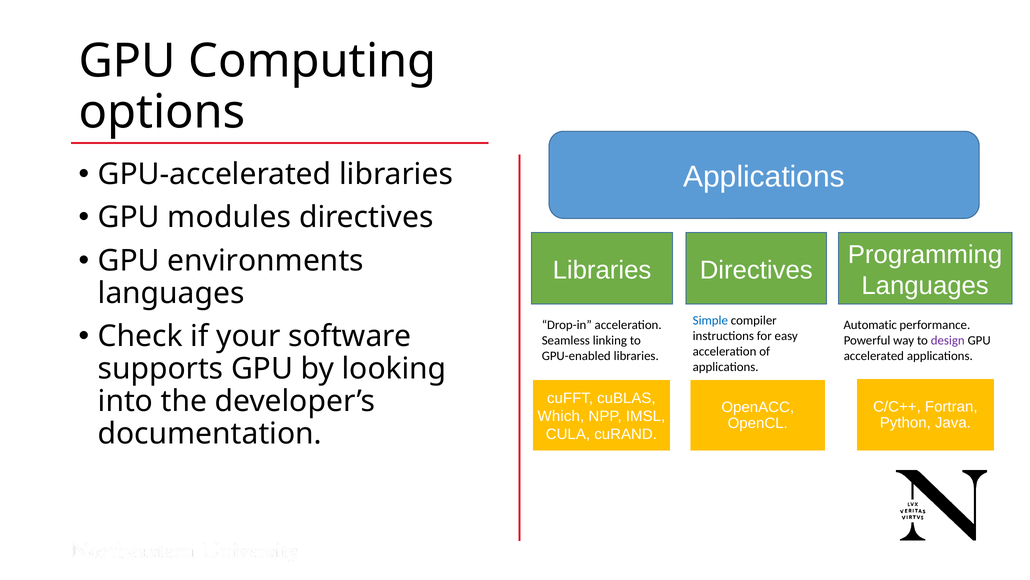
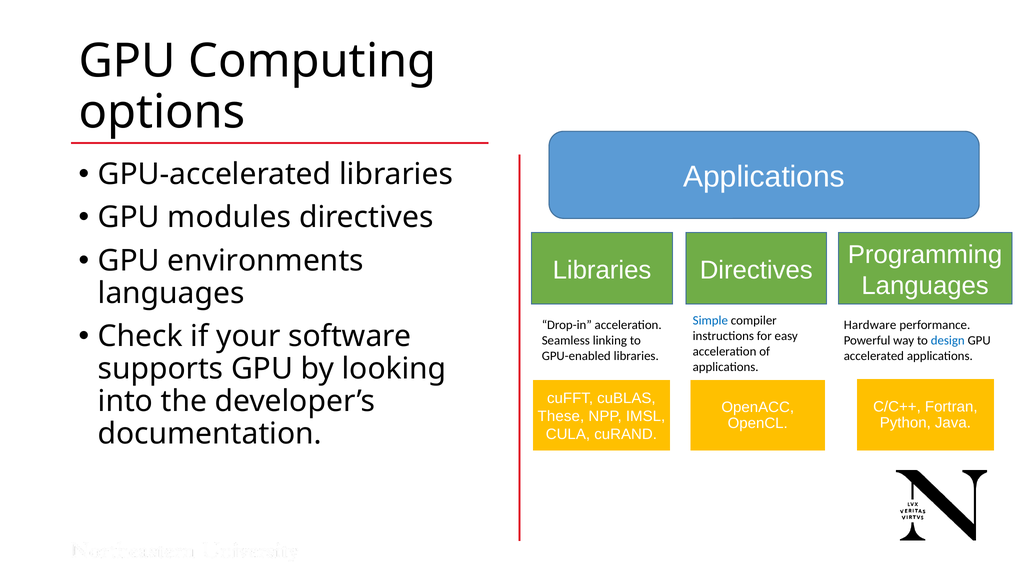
Automatic: Automatic -> Hardware
design colour: purple -> blue
Which: Which -> These
